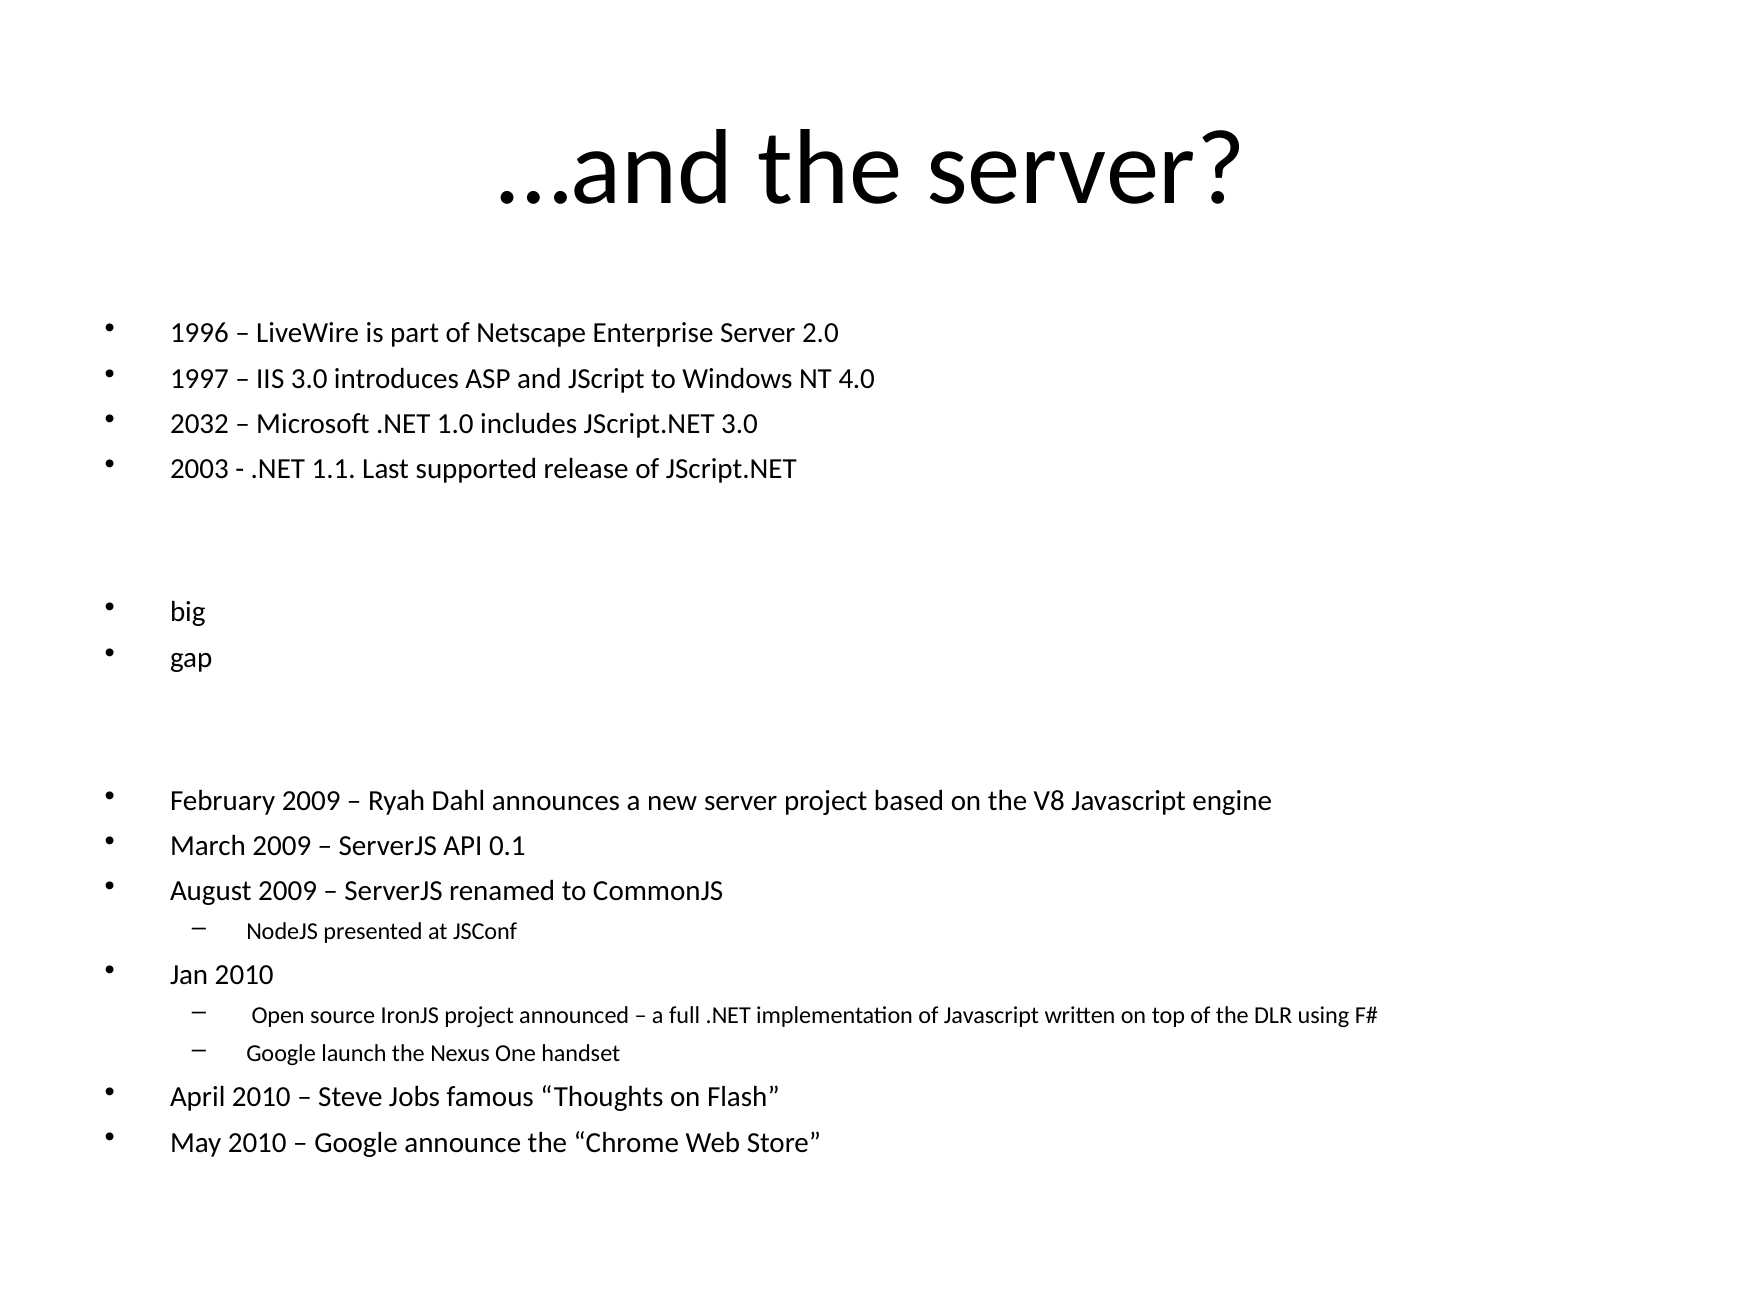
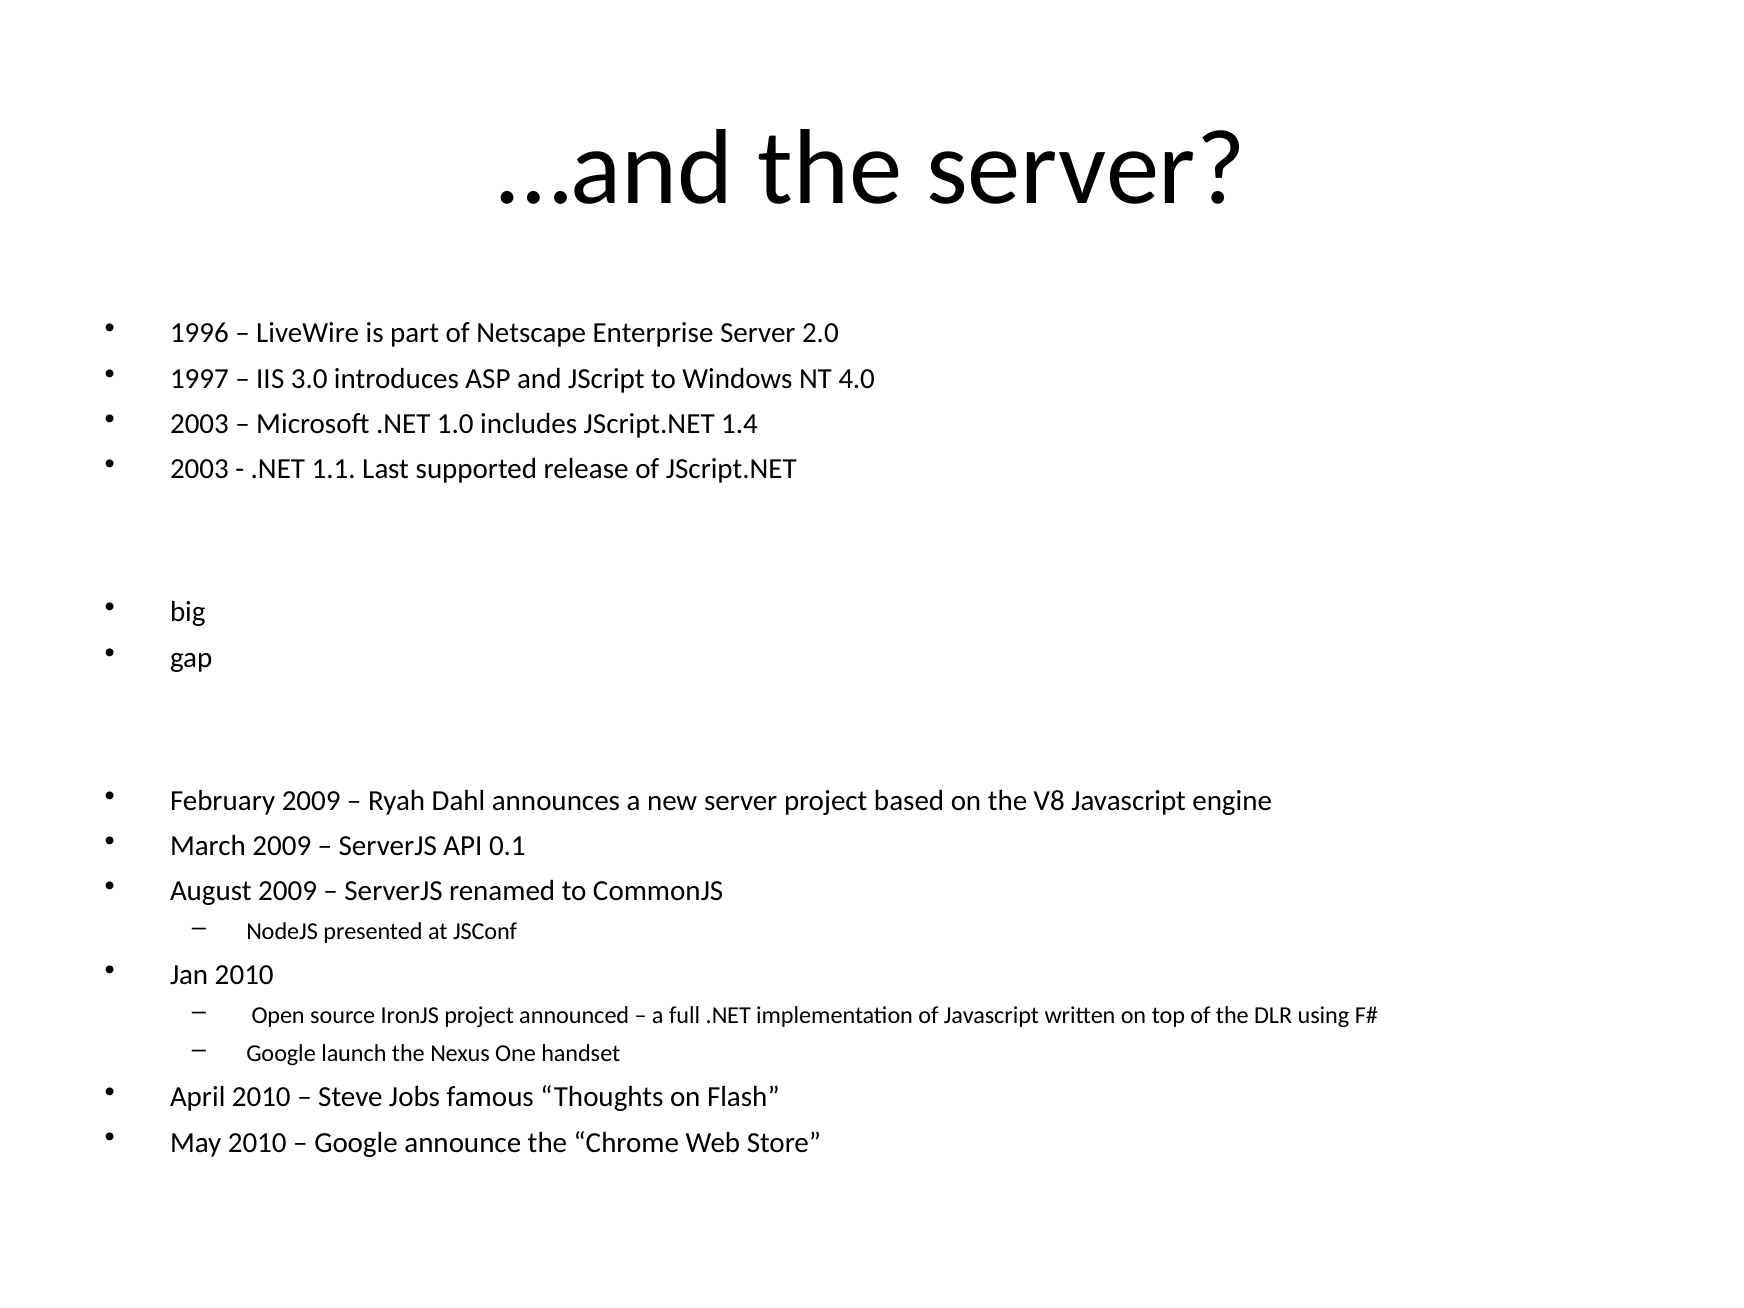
2032 at (199, 424): 2032 -> 2003
JScript.NET 3.0: 3.0 -> 1.4
